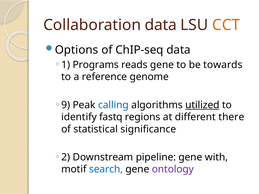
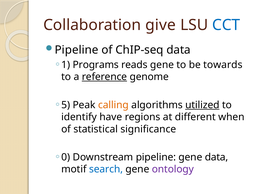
Collaboration data: data -> give
CCT colour: orange -> blue
Options at (77, 50): Options -> Pipeline
reference underline: none -> present
9: 9 -> 5
calling colour: blue -> orange
fastq: fastq -> have
there: there -> when
2: 2 -> 0
gene with: with -> data
